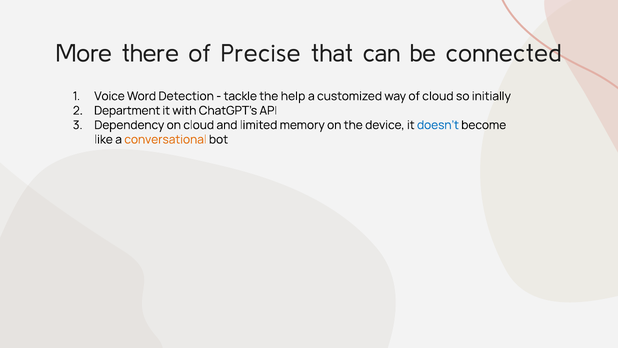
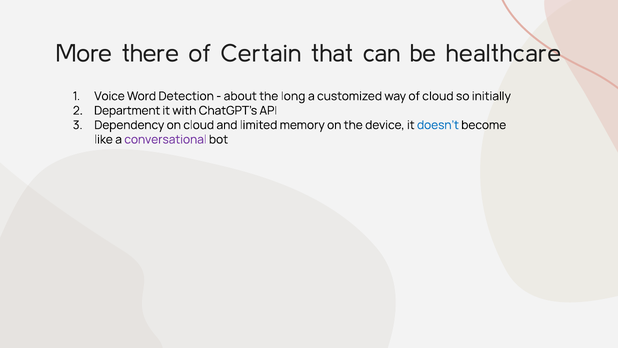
Precise: Precise -> Certain
connected: connected -> healthcare
tackle: tackle -> about
help: help -> long
conversational colour: orange -> purple
